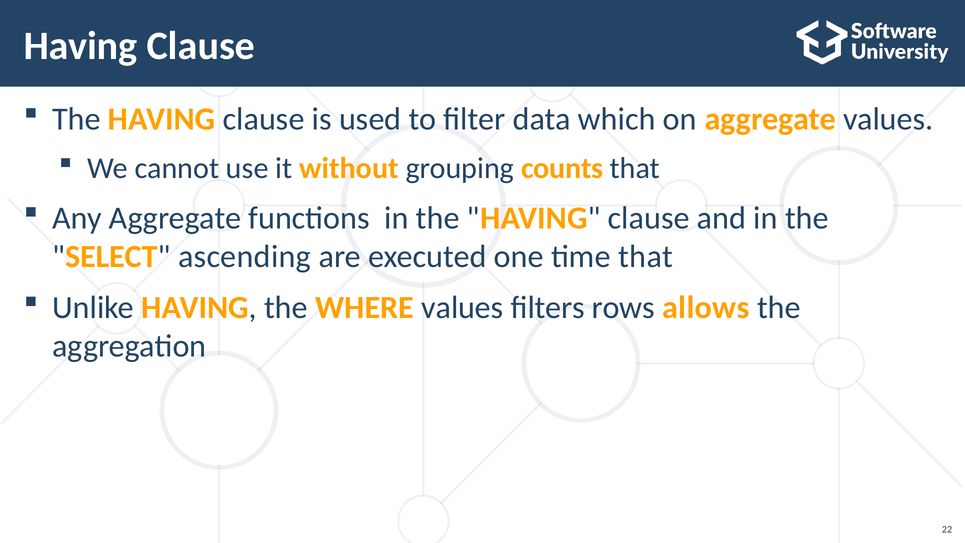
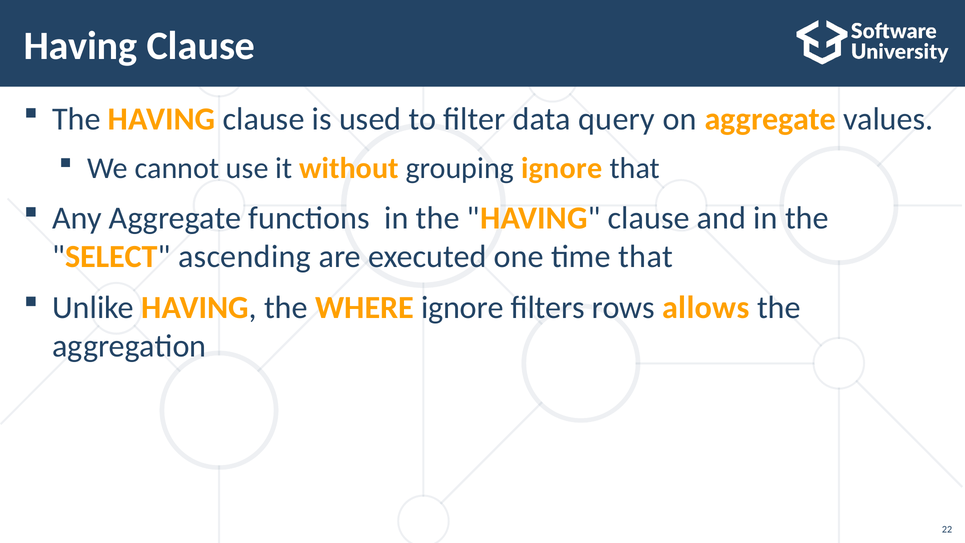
which: which -> query
grouping counts: counts -> ignore
WHERE values: values -> ignore
